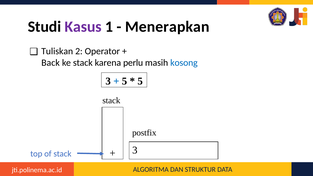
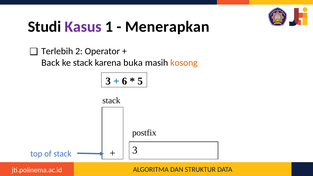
Tuliskan: Tuliskan -> Terlebih
perlu: perlu -> buka
kosong colour: blue -> orange
5 at (124, 81): 5 -> 6
